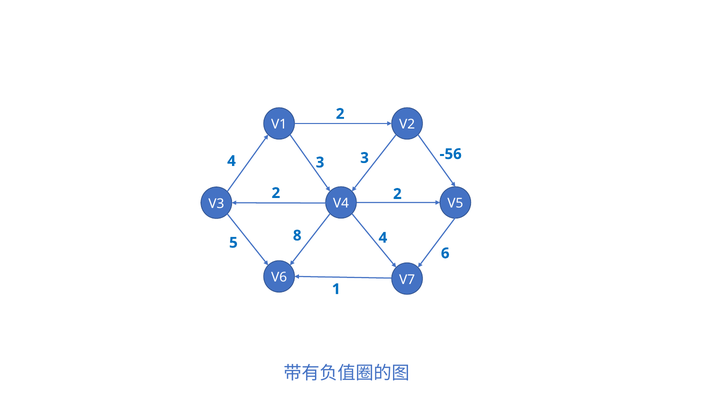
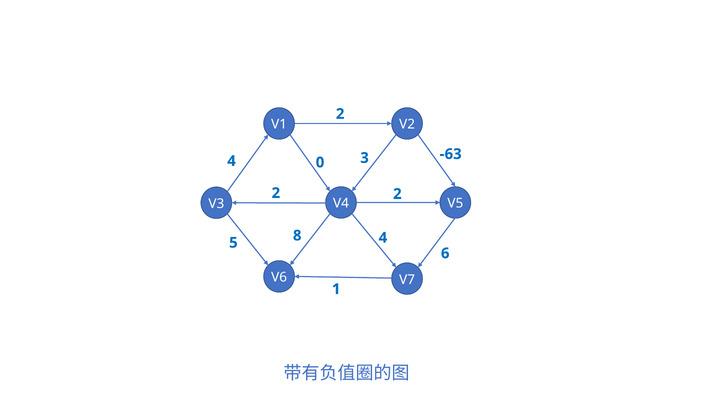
-56: -56 -> -63
3 at (320, 162): 3 -> 0
